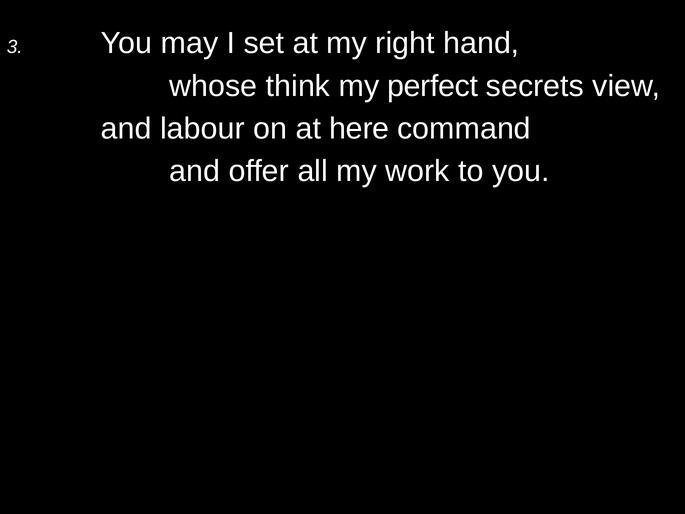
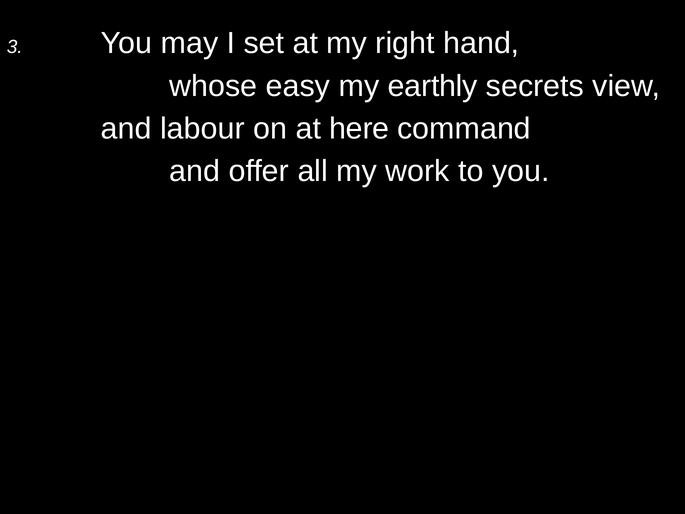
think: think -> easy
perfect: perfect -> earthly
